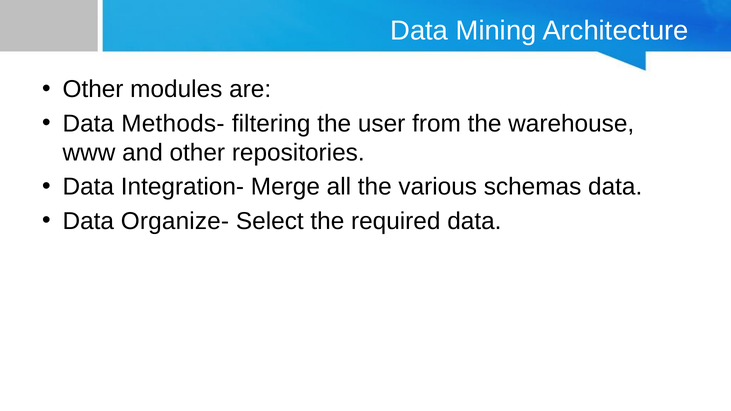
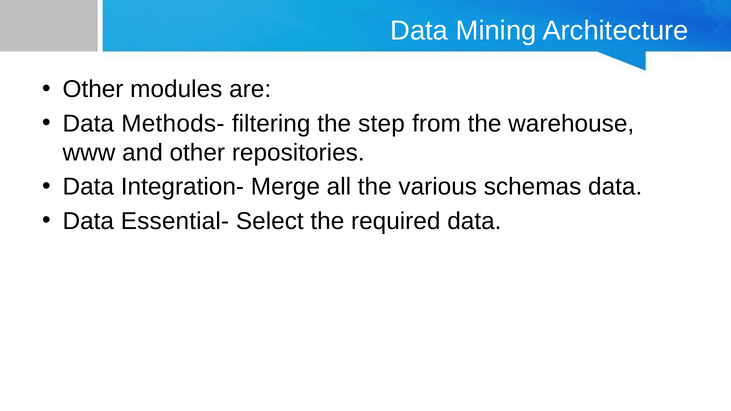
user: user -> step
Organize-: Organize- -> Essential-
